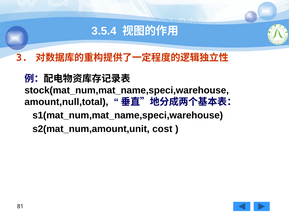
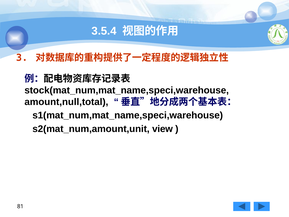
cost: cost -> view
